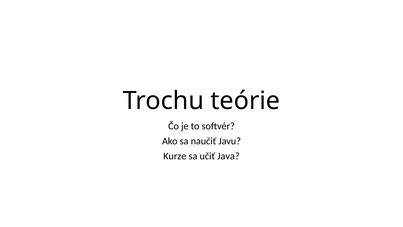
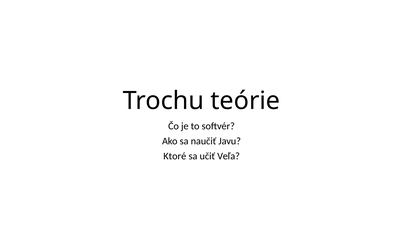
Kurze: Kurze -> Ktoré
Java: Java -> Veľa
